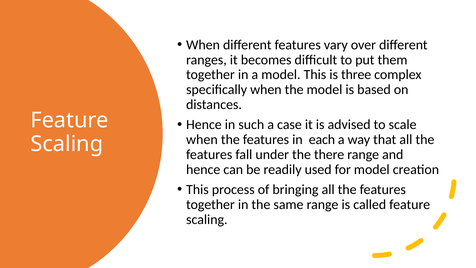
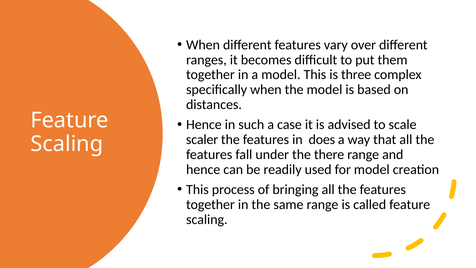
when at (202, 140): when -> scaler
each: each -> does
